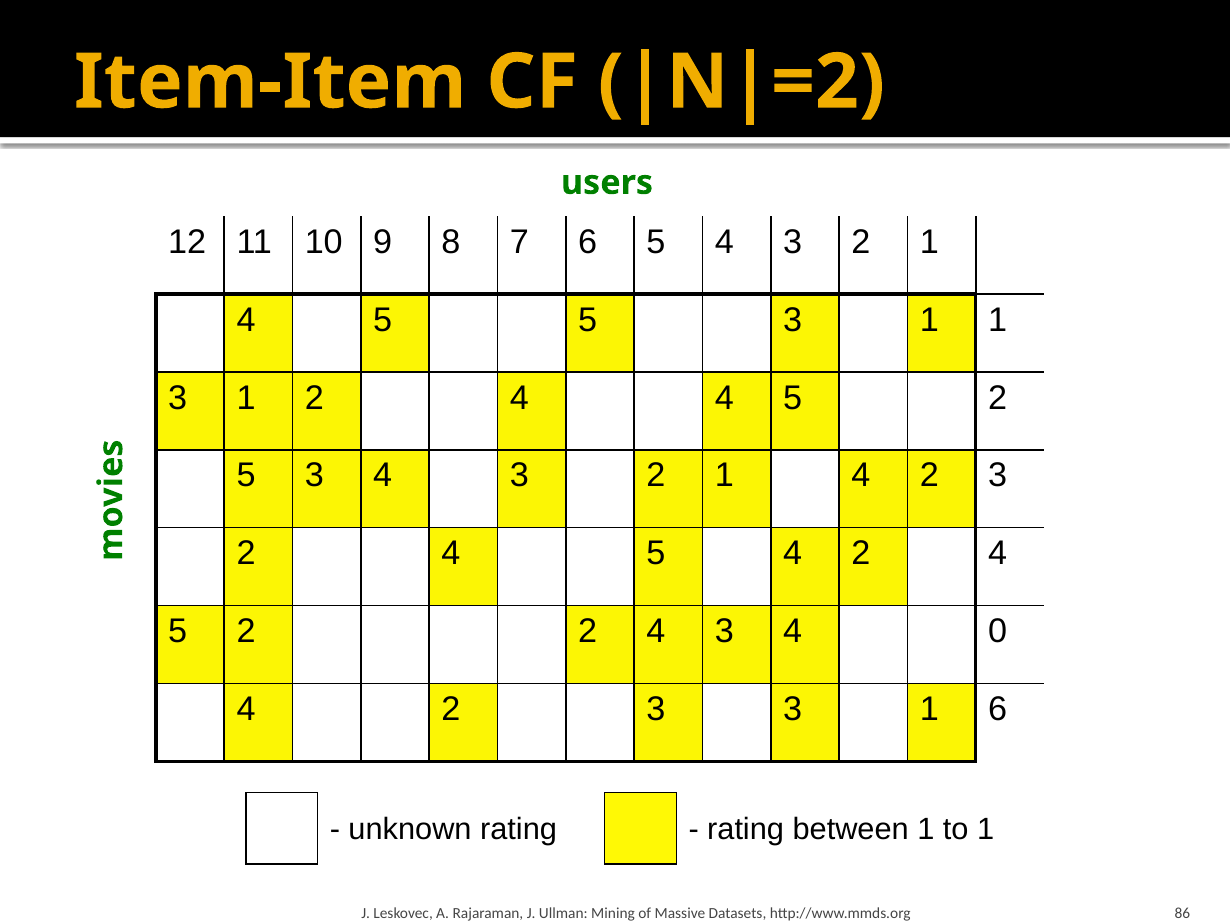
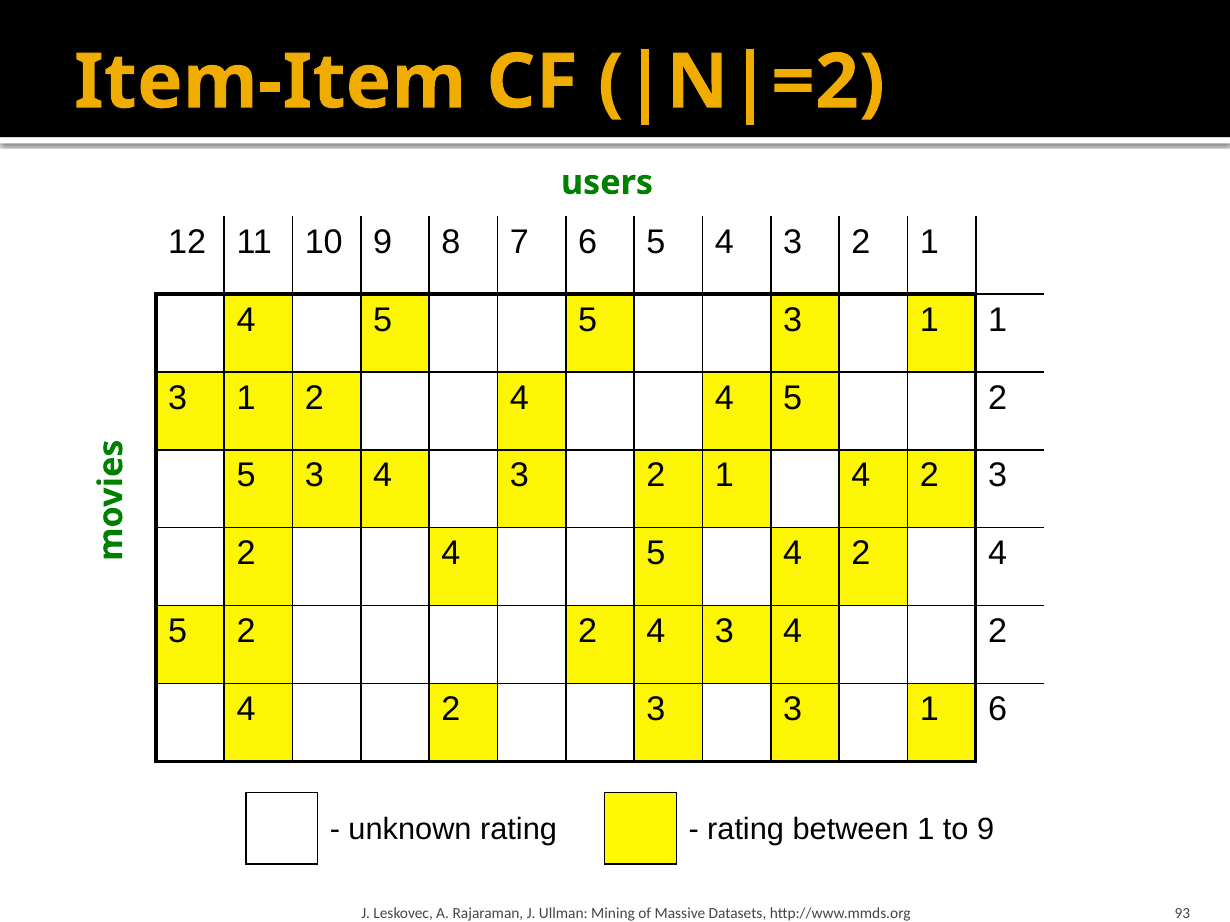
3 4 0: 0 -> 2
to 1: 1 -> 9
86: 86 -> 93
